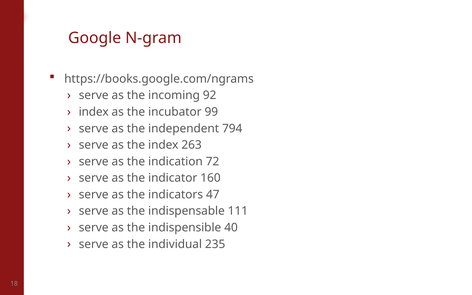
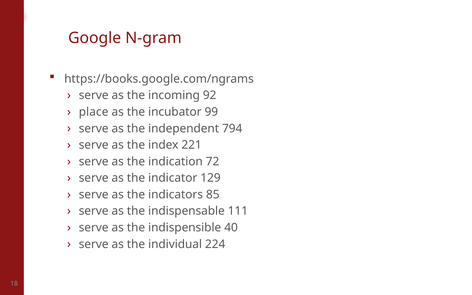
index at (94, 112): index -> place
263: 263 -> 221
160: 160 -> 129
47: 47 -> 85
235: 235 -> 224
